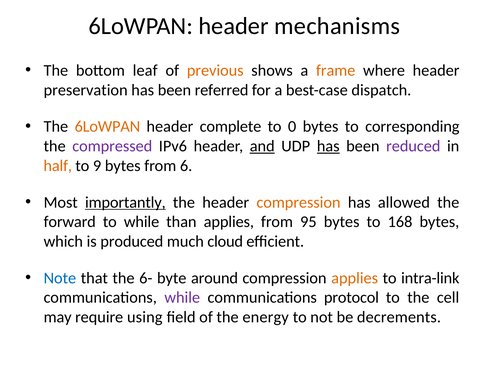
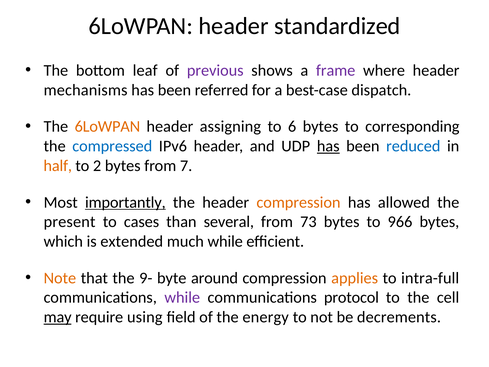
mechanisms: mechanisms -> standardized
previous colour: orange -> purple
frame colour: orange -> purple
preservation: preservation -> mechanisms
complete: complete -> assigning
0: 0 -> 6
compressed colour: purple -> blue
and underline: present -> none
reduced colour: purple -> blue
9: 9 -> 2
6: 6 -> 7
forward: forward -> present
to while: while -> cases
than applies: applies -> several
95: 95 -> 73
168: 168 -> 966
produced: produced -> extended
much cloud: cloud -> while
Note colour: blue -> orange
6-: 6- -> 9-
intra-link: intra-link -> intra-full
may underline: none -> present
